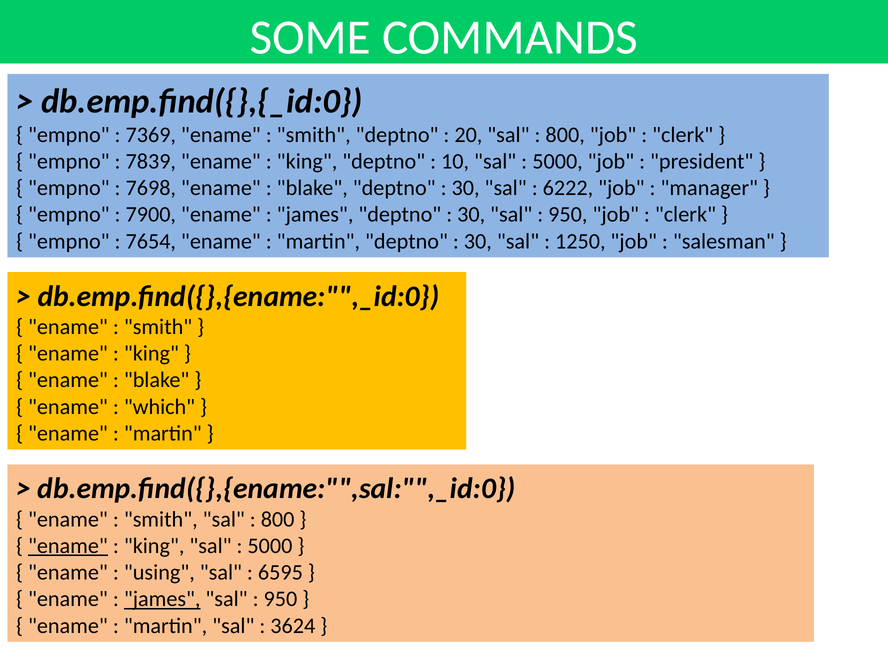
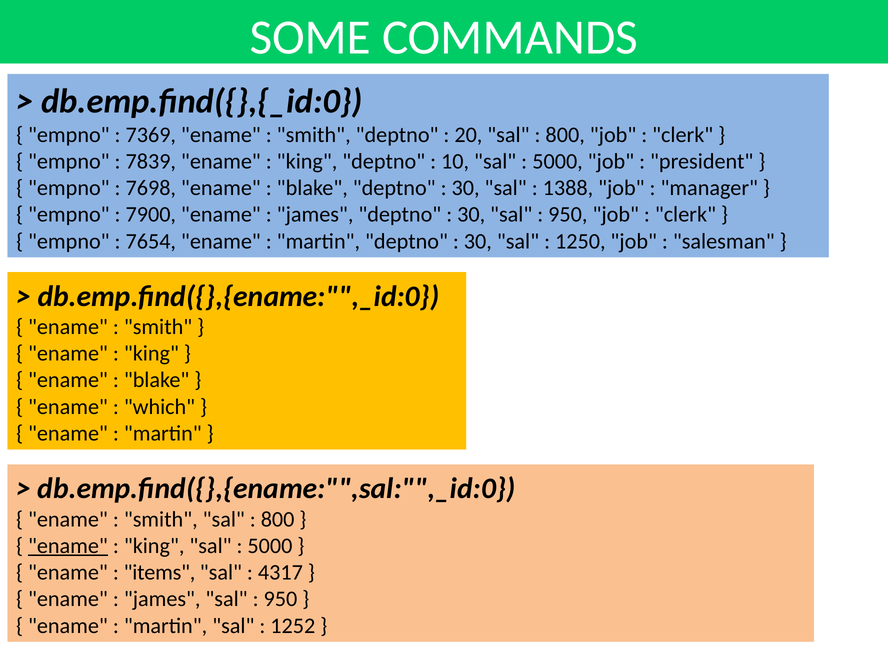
6222: 6222 -> 1388
using: using -> items
6595: 6595 -> 4317
james at (162, 599) underline: present -> none
3624: 3624 -> 1252
